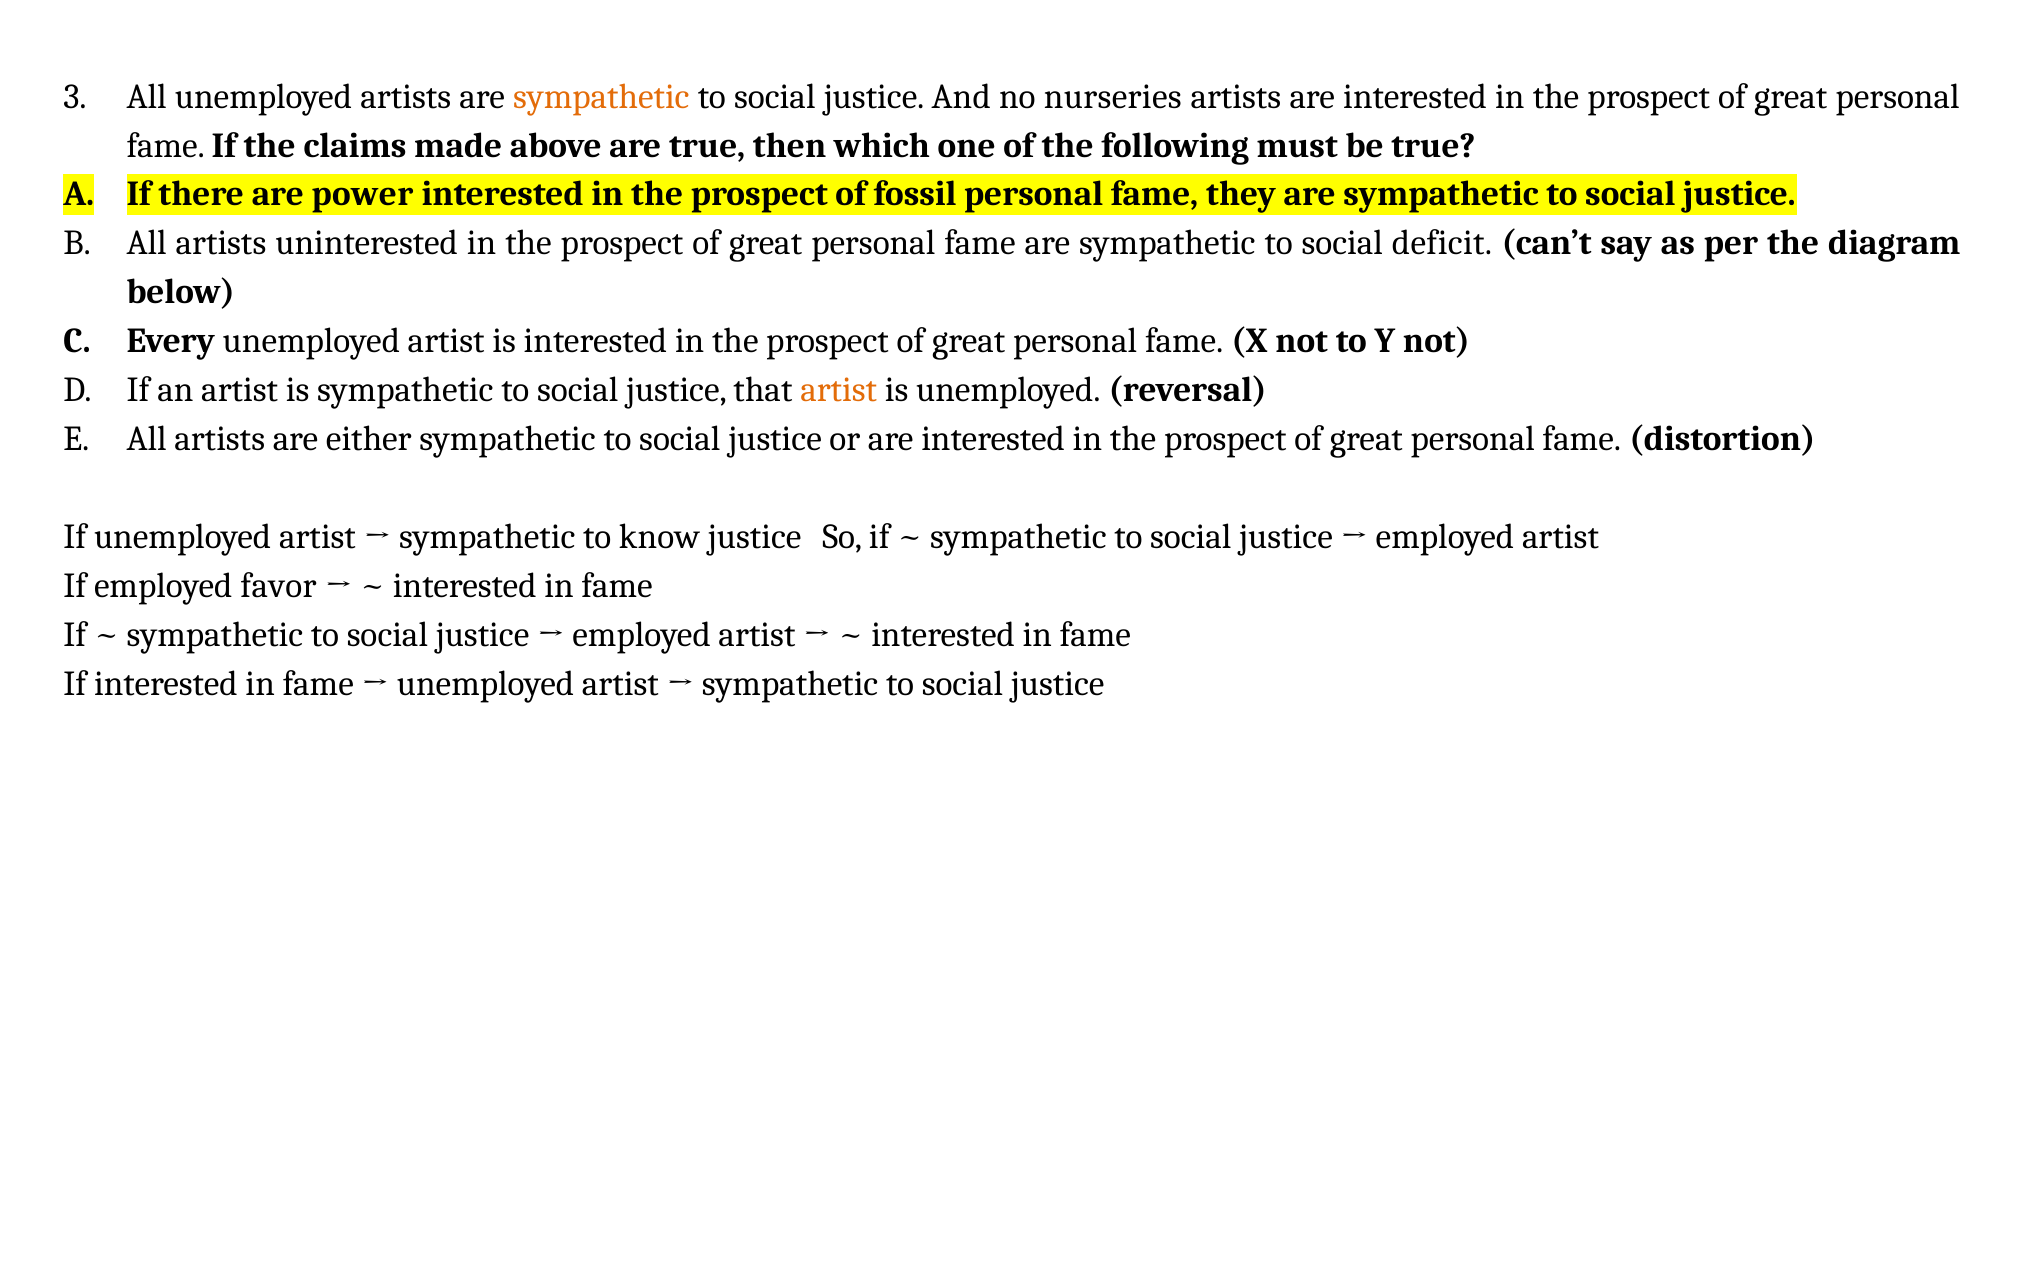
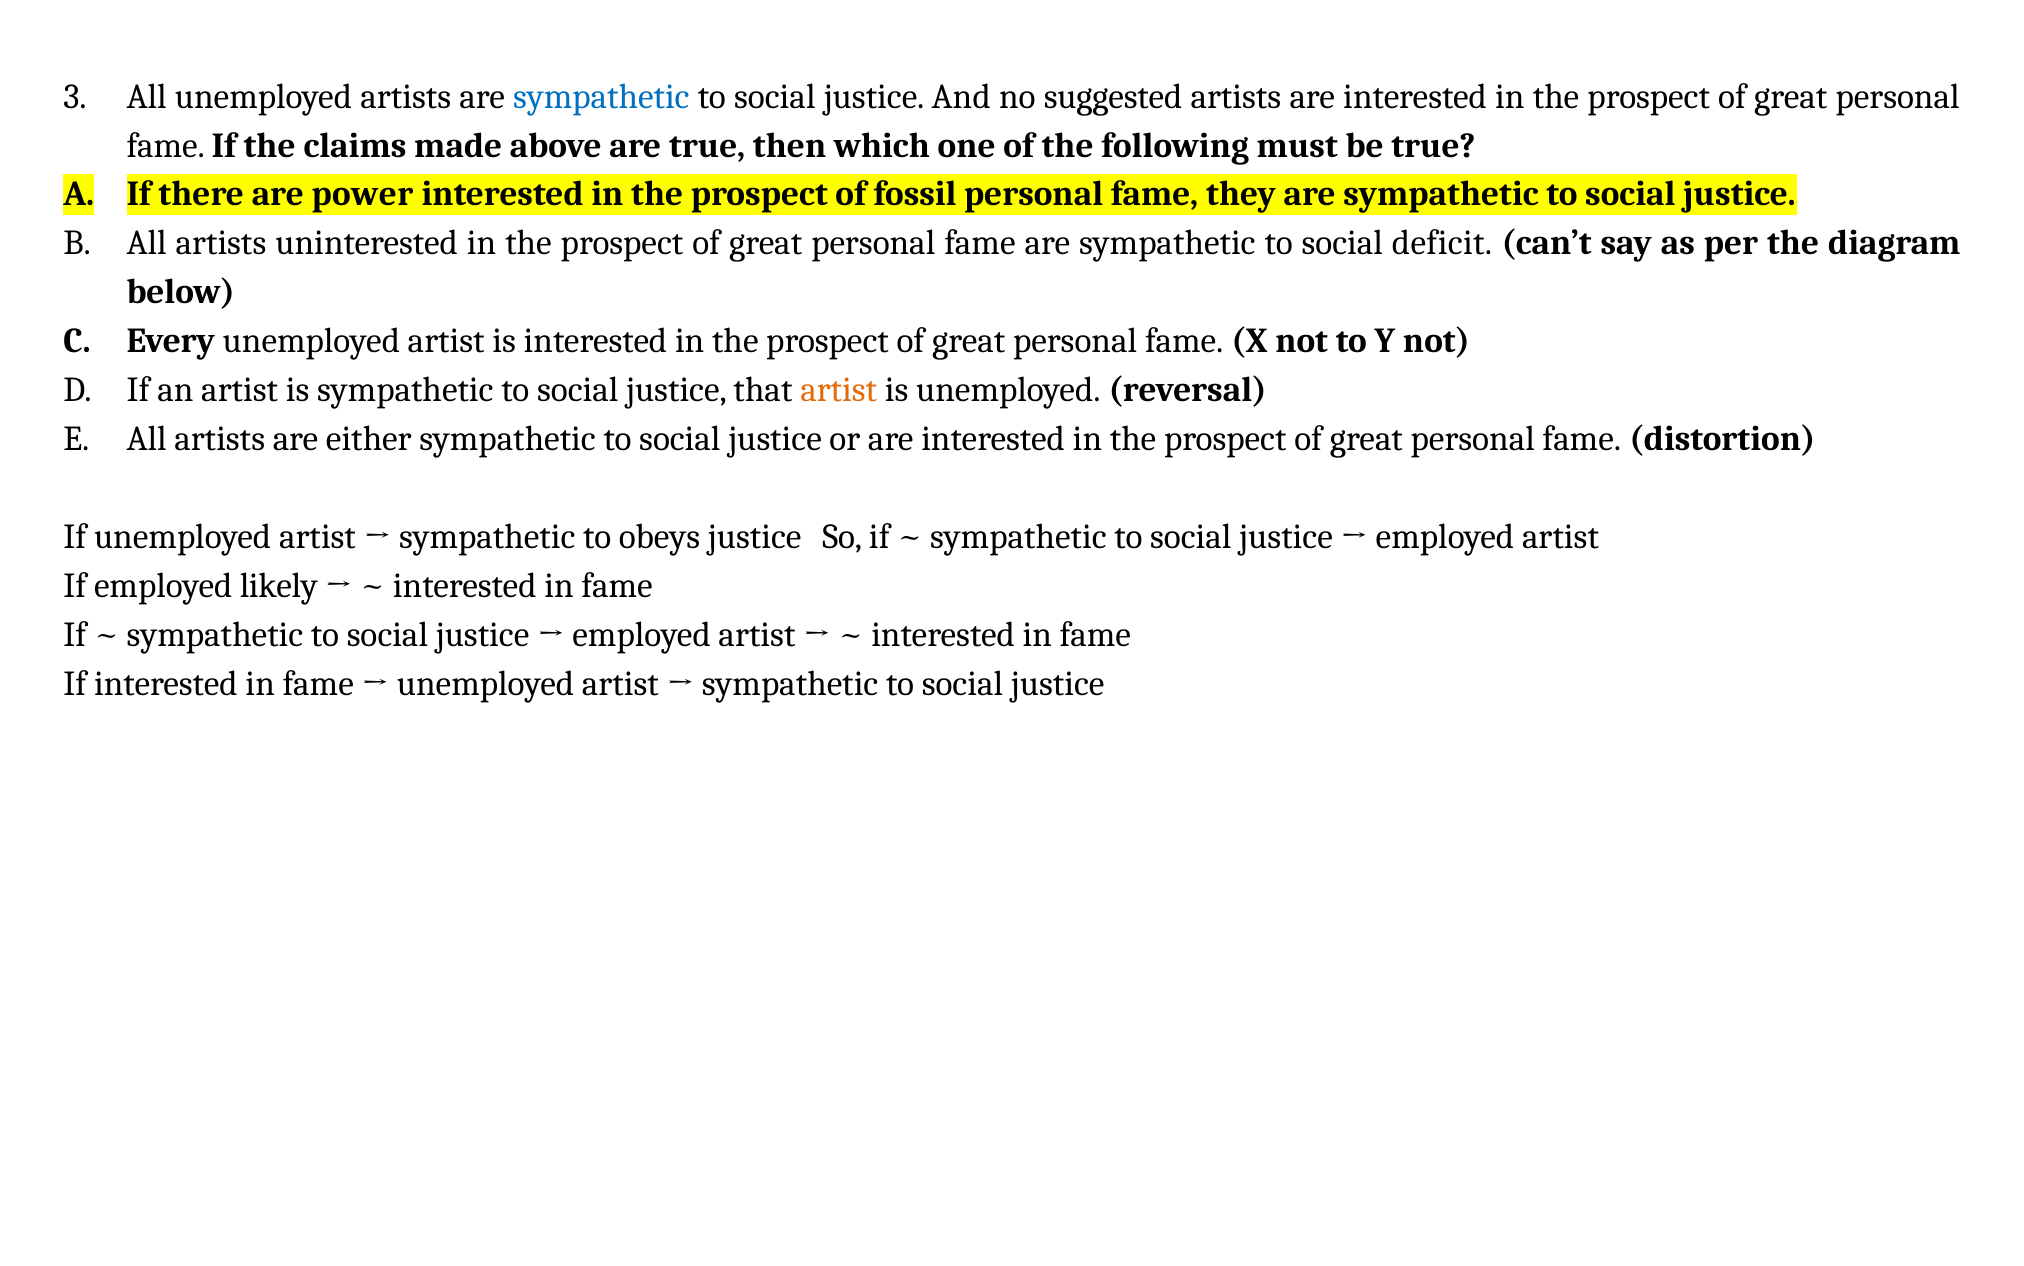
sympathetic at (601, 97) colour: orange -> blue
nurseries: nurseries -> suggested
know: know -> obeys
favor: favor -> likely
